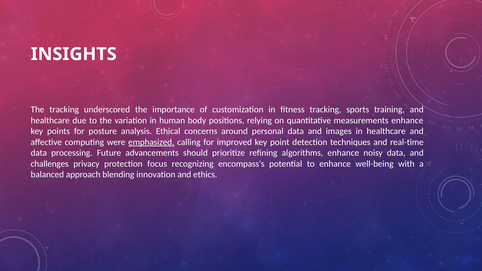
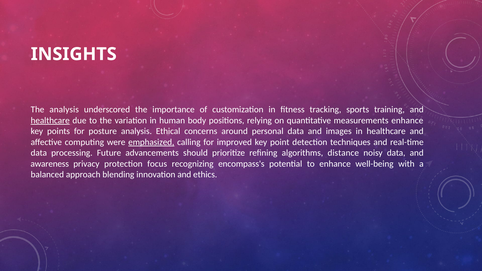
The tracking: tracking -> analysis
healthcare at (50, 120) underline: none -> present
algorithms enhance: enhance -> distance
challenges: challenges -> awareness
